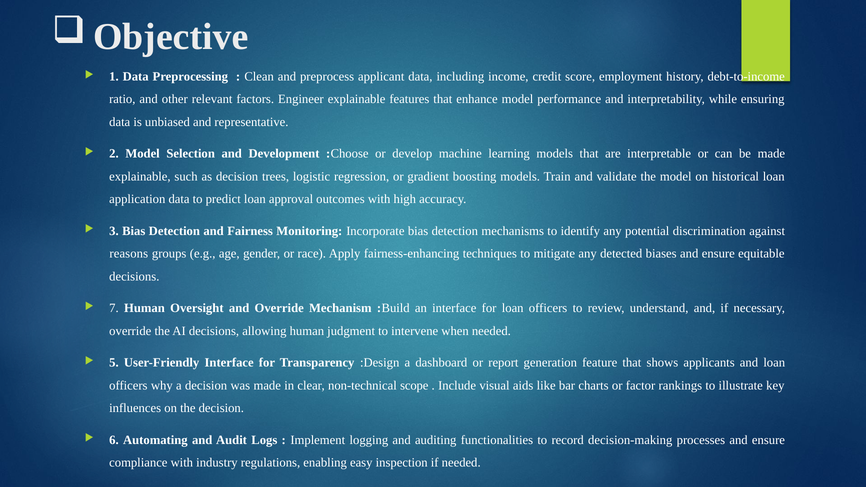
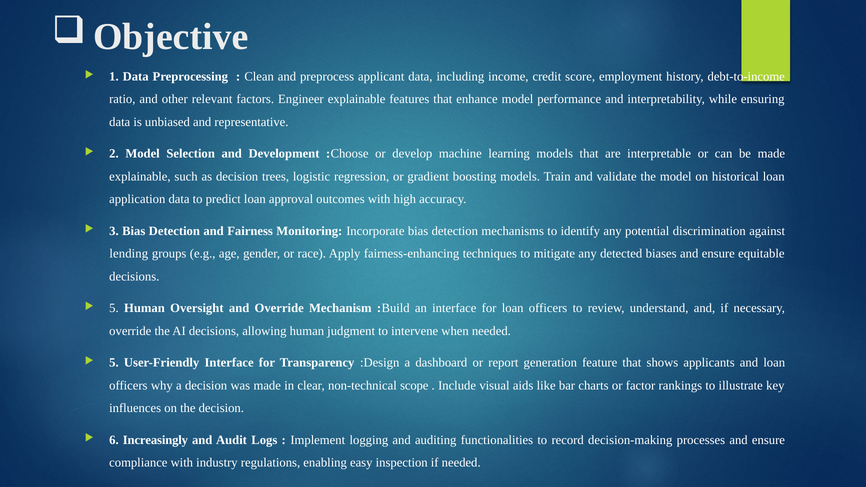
reasons: reasons -> lending
7 at (114, 308): 7 -> 5
Automating: Automating -> Increasingly
